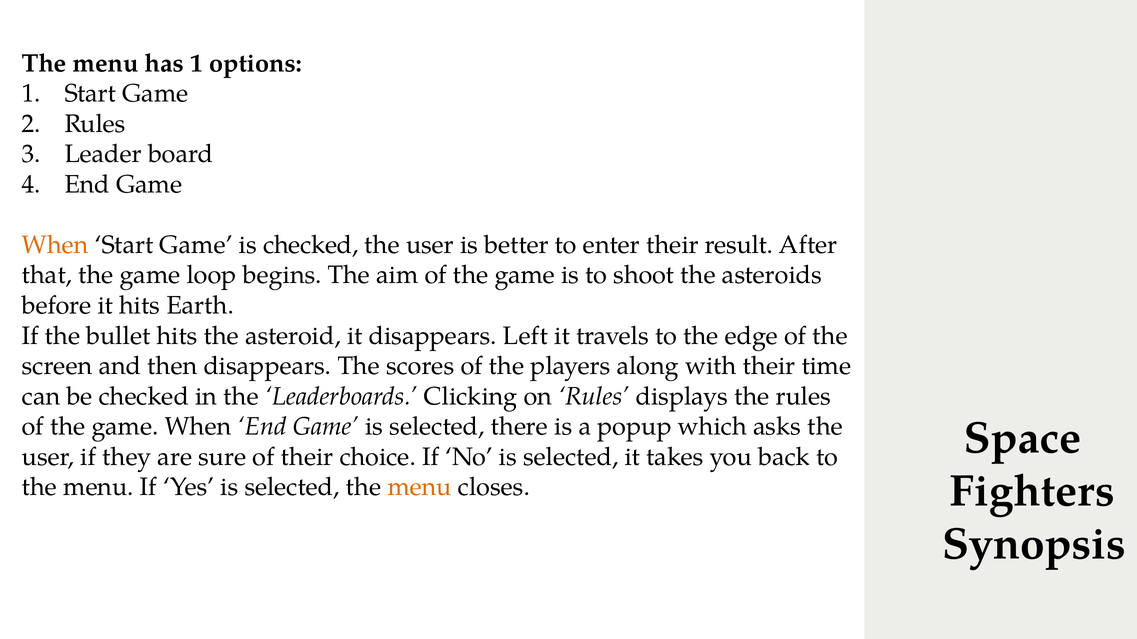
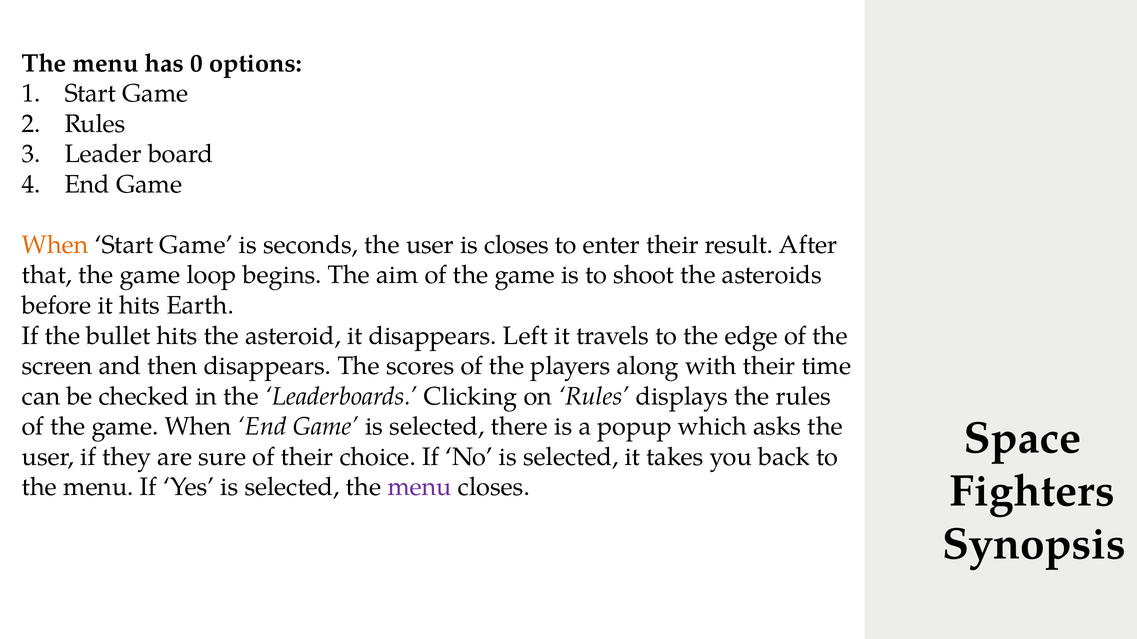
has 1: 1 -> 0
is checked: checked -> seconds
is better: better -> closes
menu at (420, 488) colour: orange -> purple
